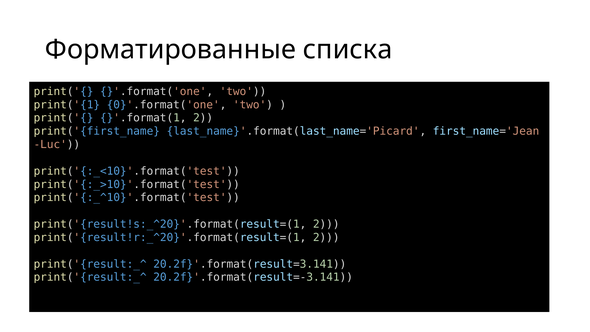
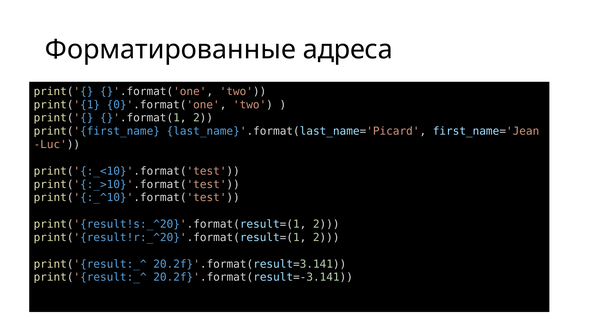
списка: списка -> адреса
